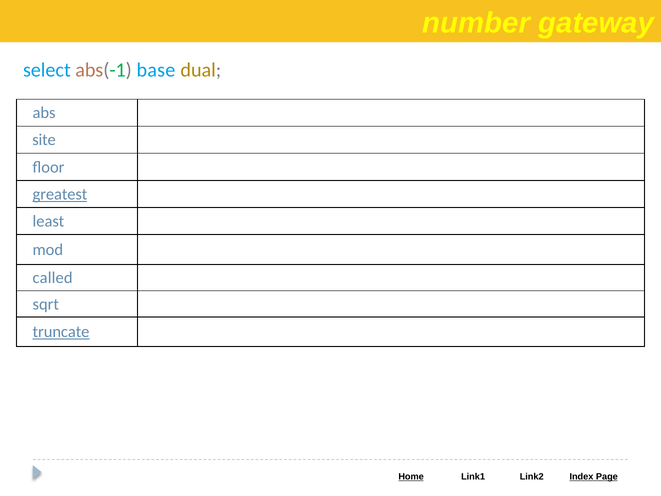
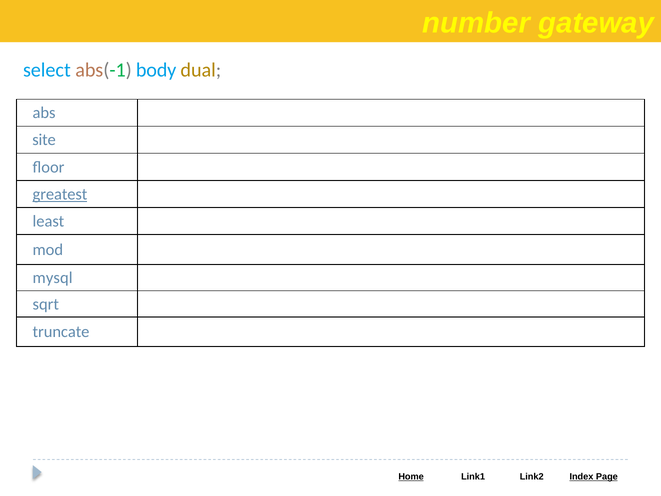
base: base -> body
called: called -> mysql
truncate underline: present -> none
